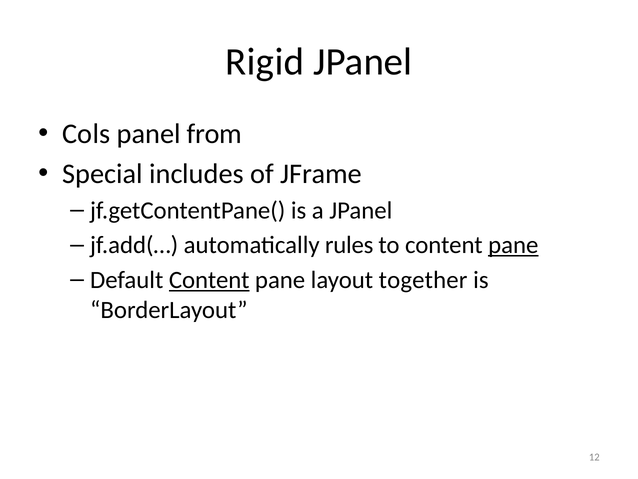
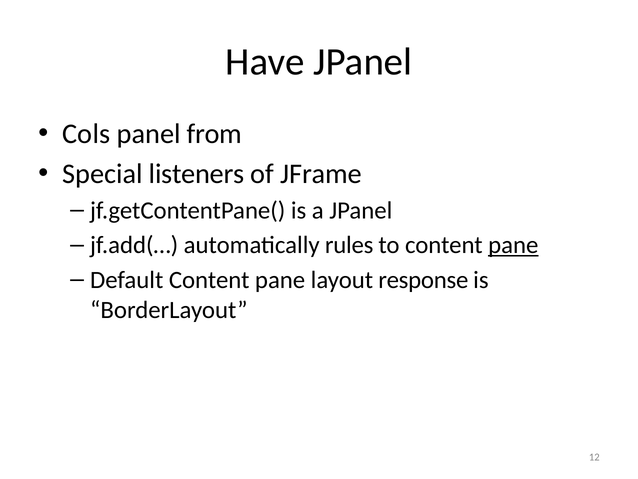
Rigid: Rigid -> Have
includes: includes -> listeners
Content at (209, 280) underline: present -> none
together: together -> response
